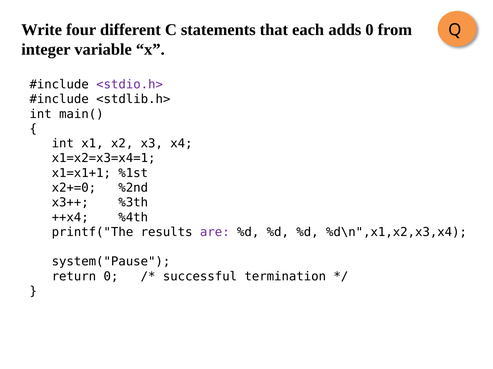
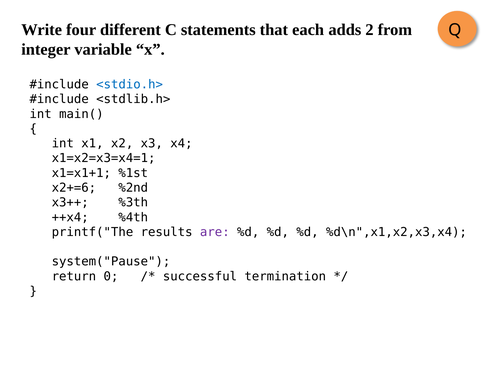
adds 0: 0 -> 2
<stdio.h> colour: purple -> blue
x2+=0: x2+=0 -> x2+=6
